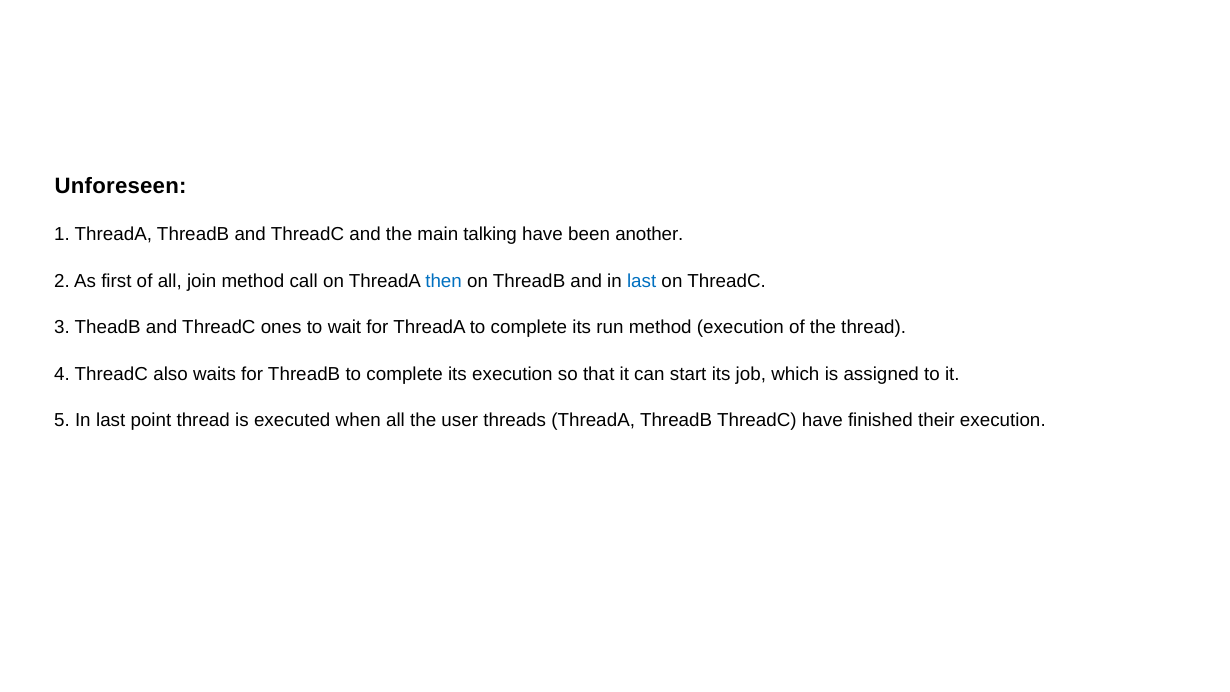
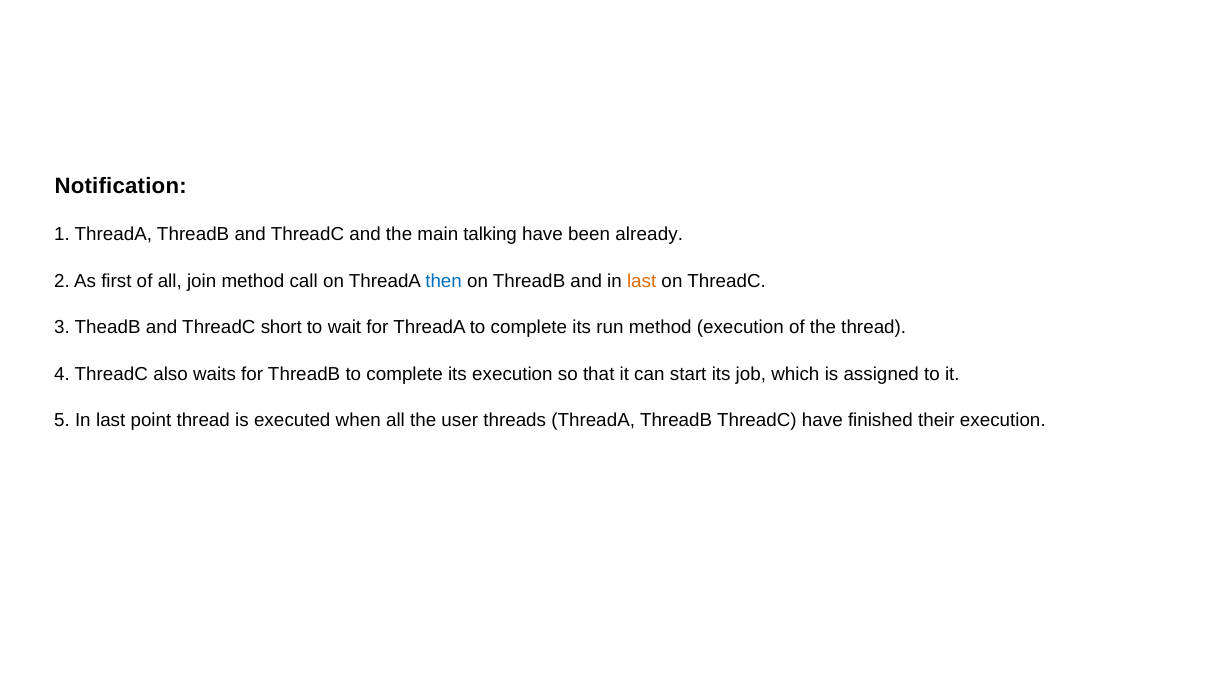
Unforeseen: Unforeseen -> Notification
another: another -> already
last at (642, 281) colour: blue -> orange
ones: ones -> short
